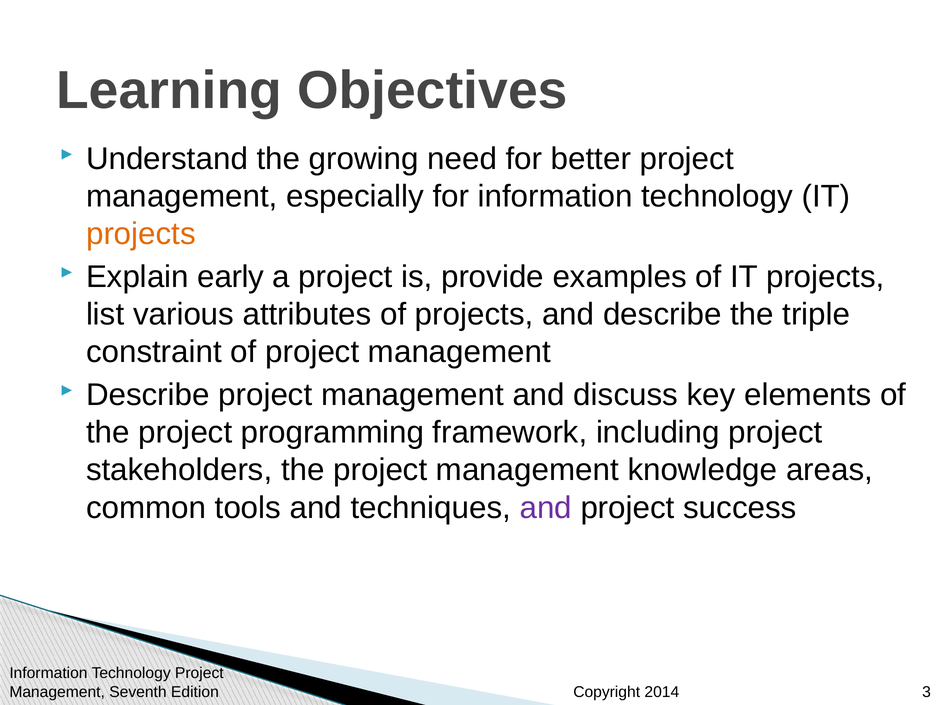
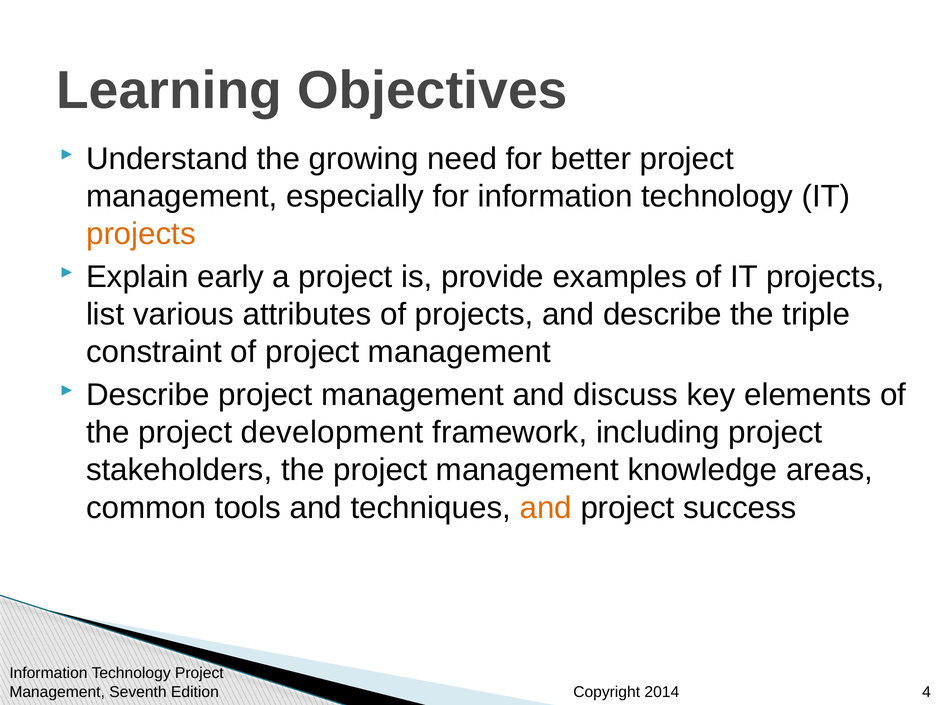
programming: programming -> development
and at (546, 508) colour: purple -> orange
3: 3 -> 4
